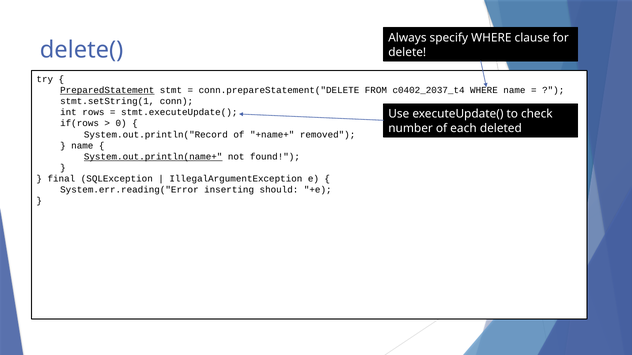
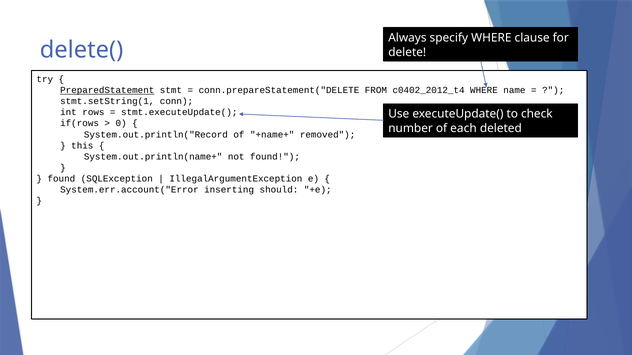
c0402_2037_t4: c0402_2037_t4 -> c0402_2012_t4
name at (82, 146): name -> this
System.out.println(name+ underline: present -> none
final at (61, 179): final -> found
System.err.reading("Error: System.err.reading("Error -> System.err.account("Error
